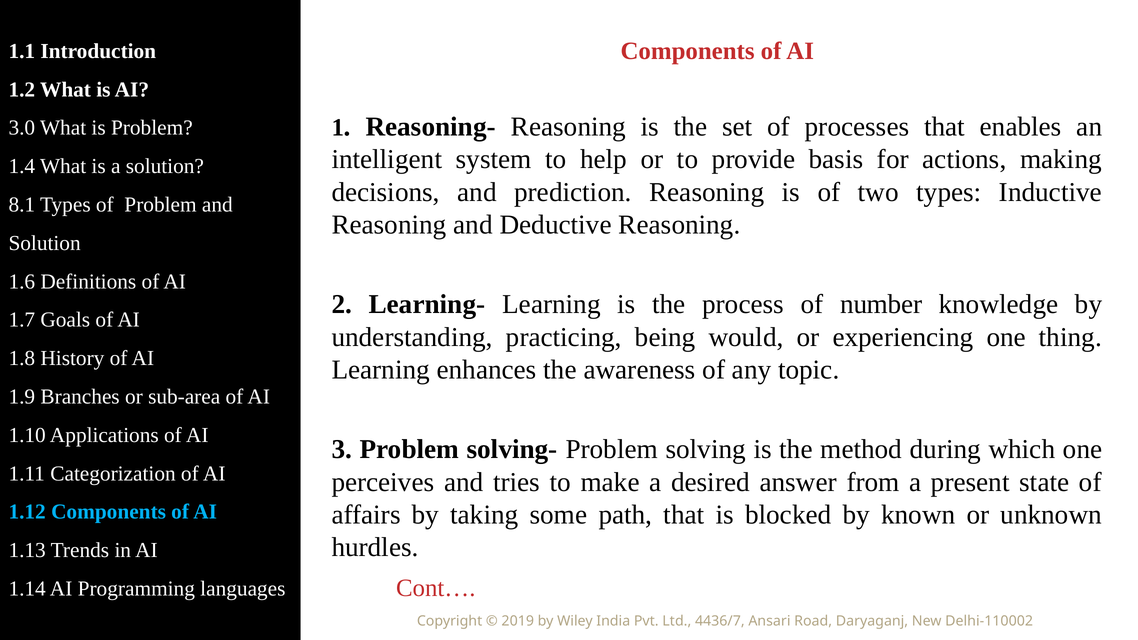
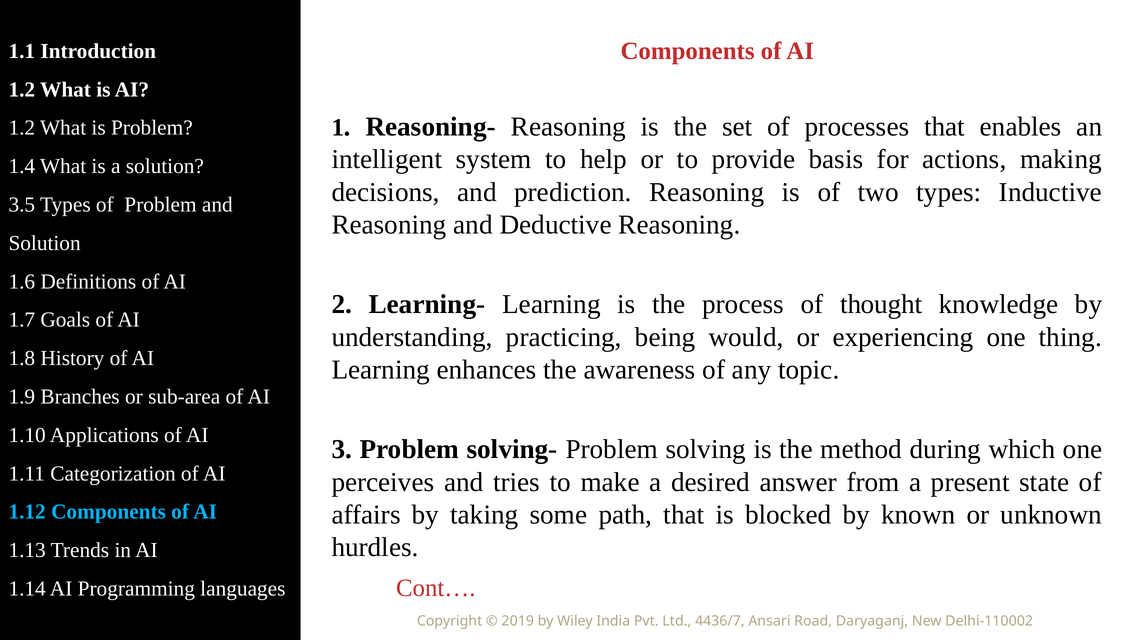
3.0 at (22, 128): 3.0 -> 1.2
8.1: 8.1 -> 3.5
number: number -> thought
